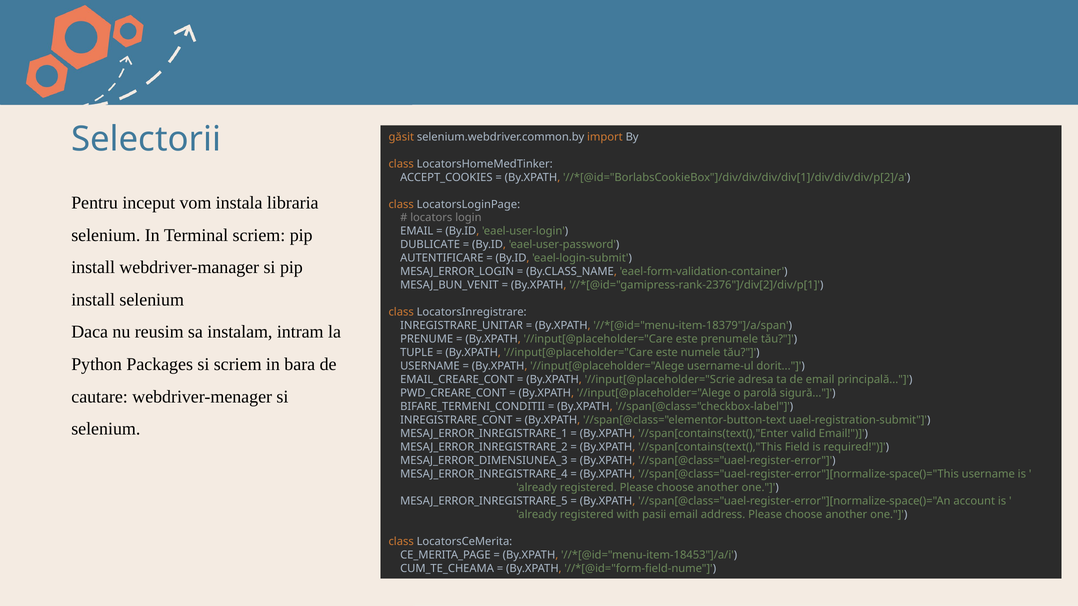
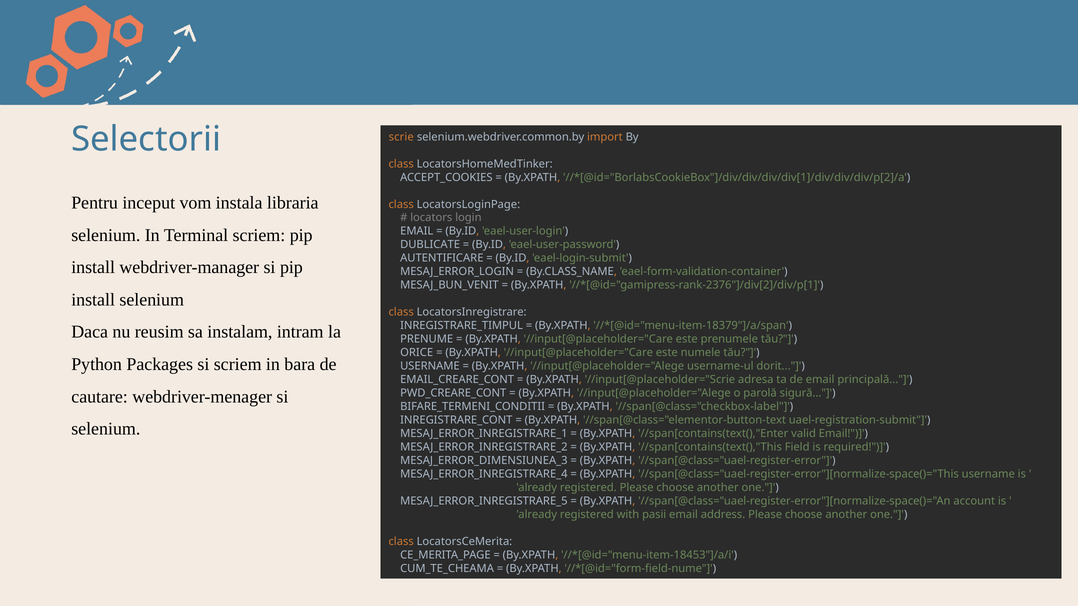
găsit: găsit -> scrie
INREGISTRARE_UNITAR: INREGISTRARE_UNITAR -> INREGISTRARE_TIMPUL
TUPLE: TUPLE -> ORICE
